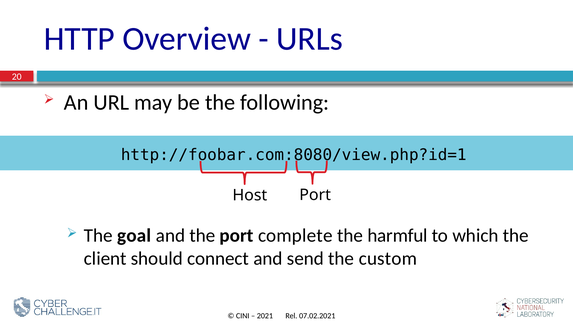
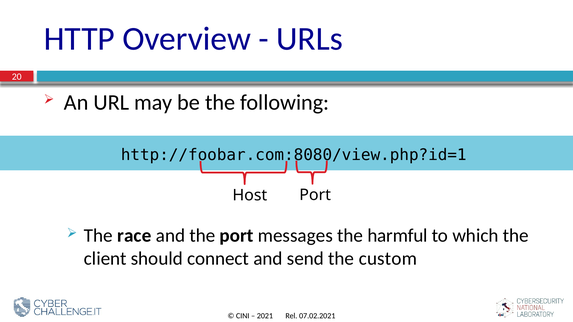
goal: goal -> race
complete: complete -> messages
